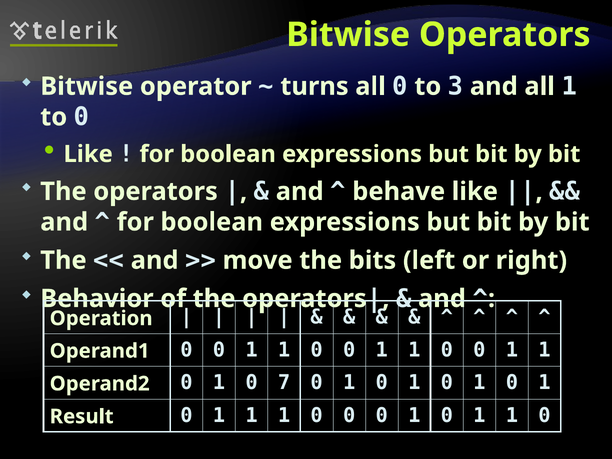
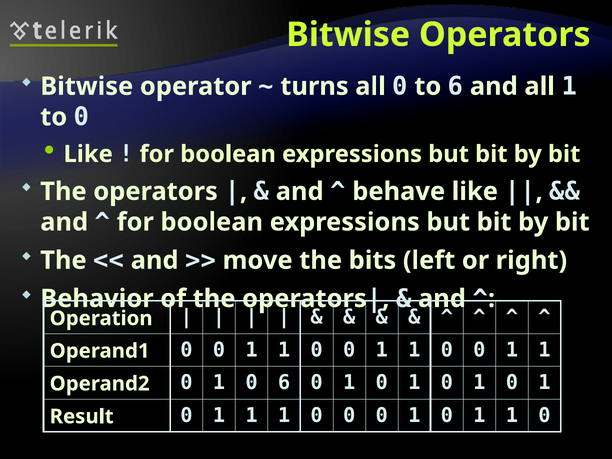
to 3: 3 -> 6
0 7: 7 -> 6
